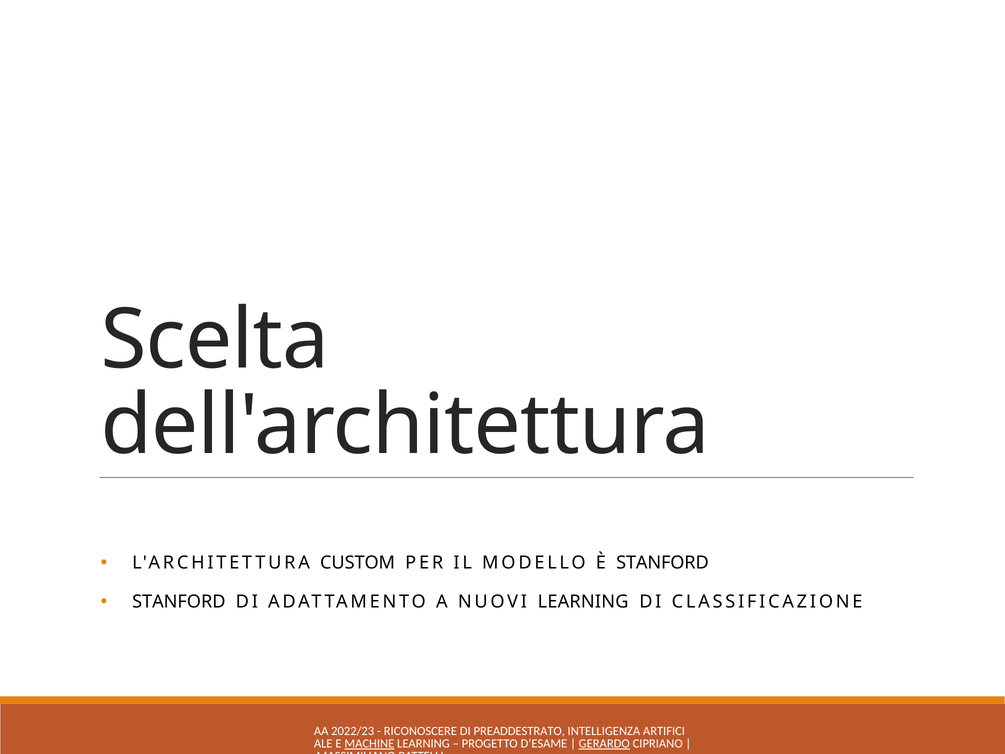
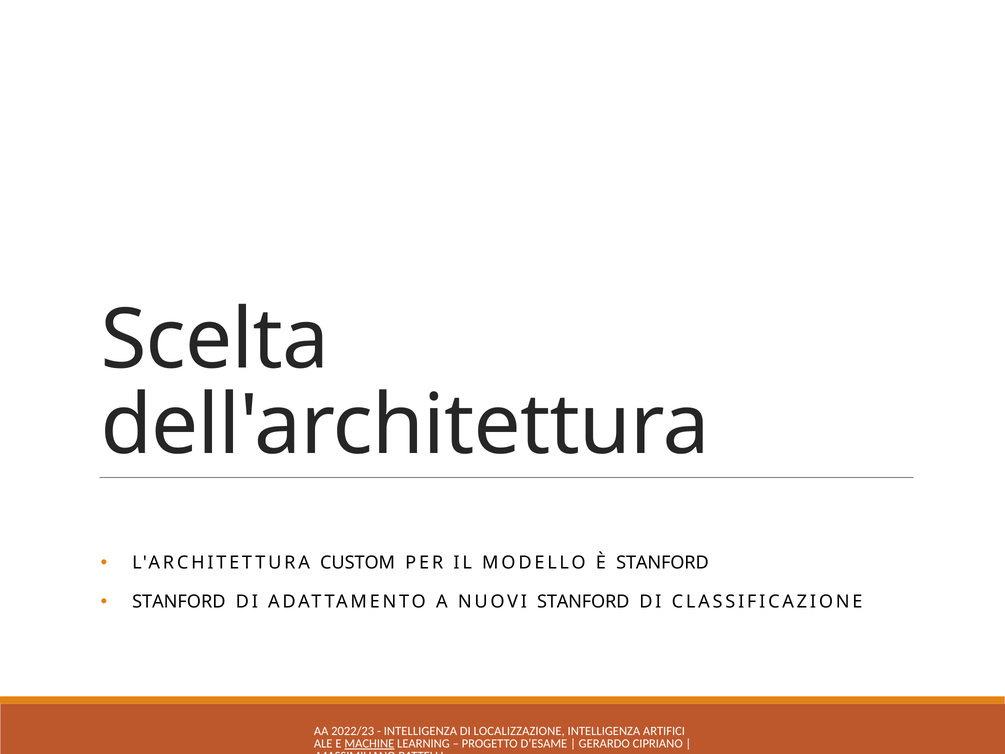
NUOVI LEARNING: LEARNING -> STANFORD
RICONOSCERE at (420, 731): RICONOSCERE -> INTELLIGENZA
PREADDESTRATO: PREADDESTRATO -> LOCALIZZAZIONE
GERARDO underline: present -> none
